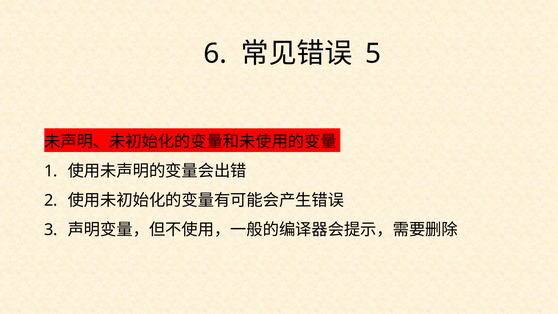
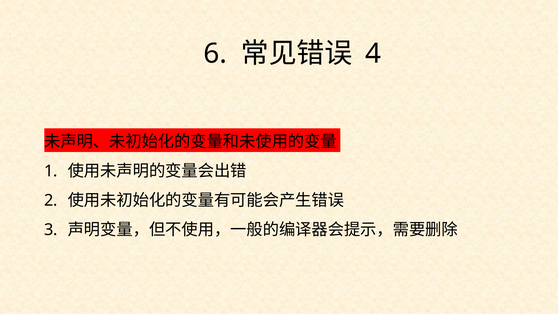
5: 5 -> 4
